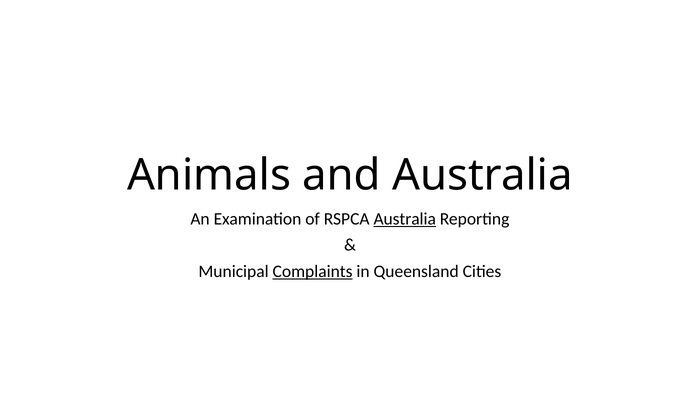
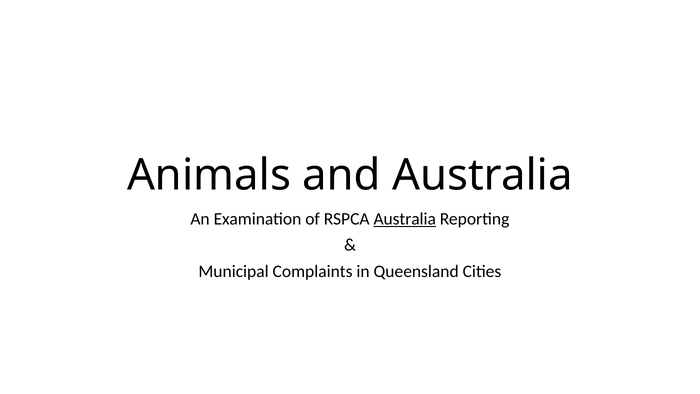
Complaints underline: present -> none
